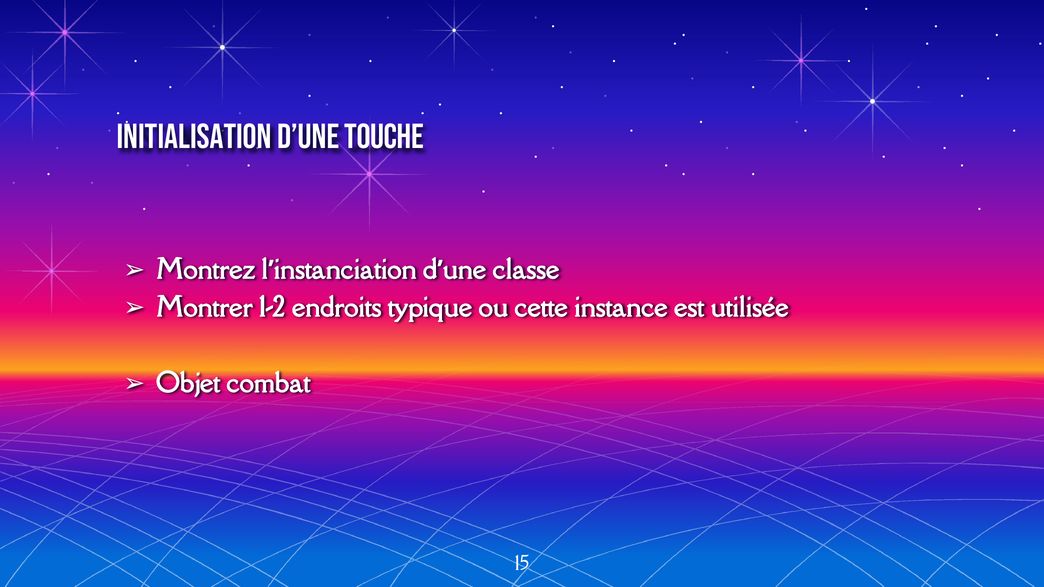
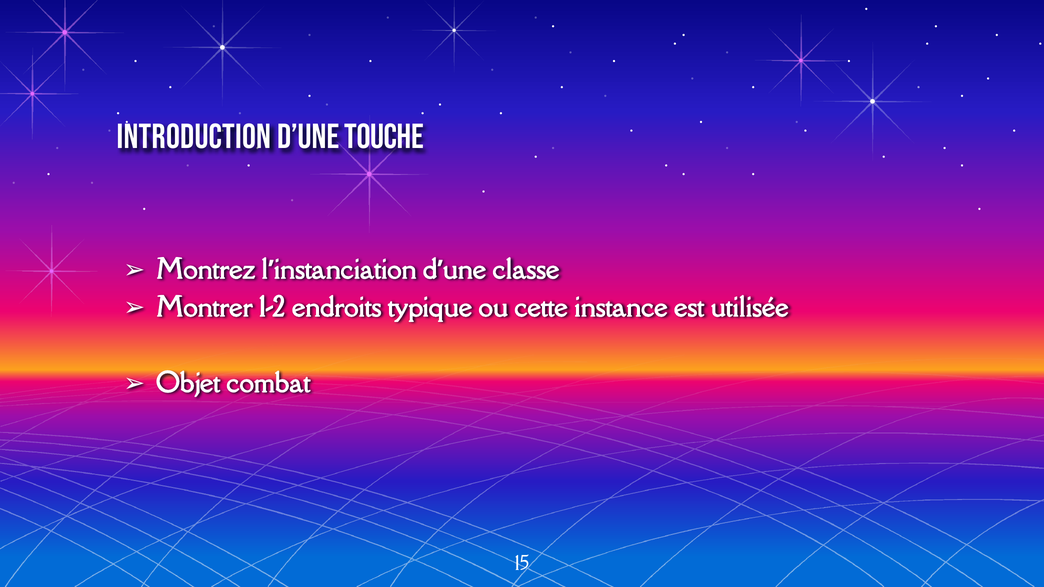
Initialisation: Initialisation -> Introduction
